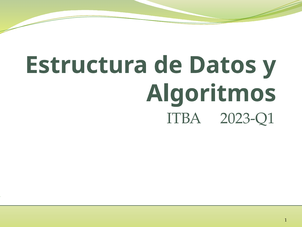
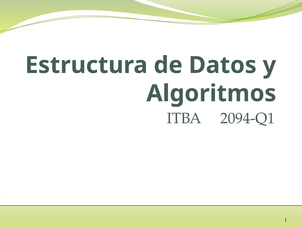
2023-Q1: 2023-Q1 -> 2094-Q1
